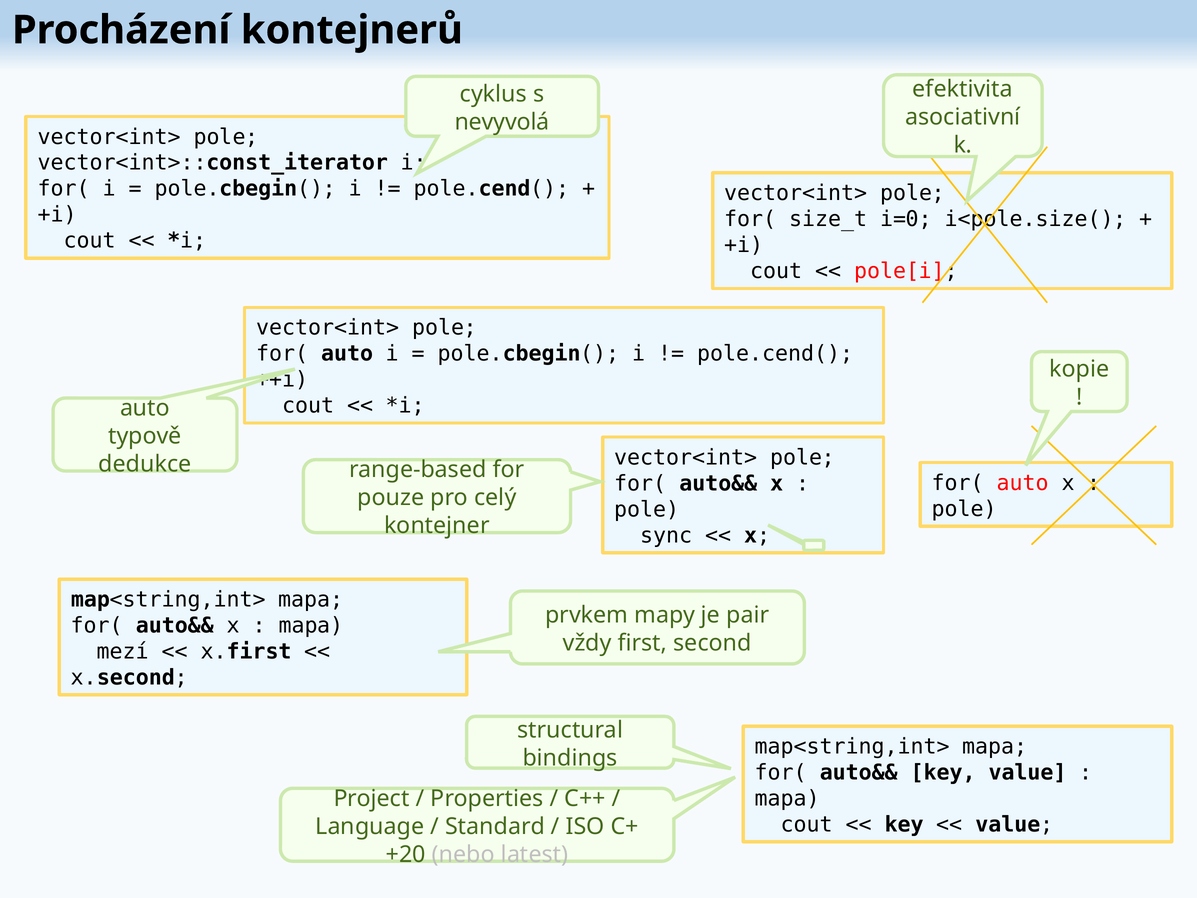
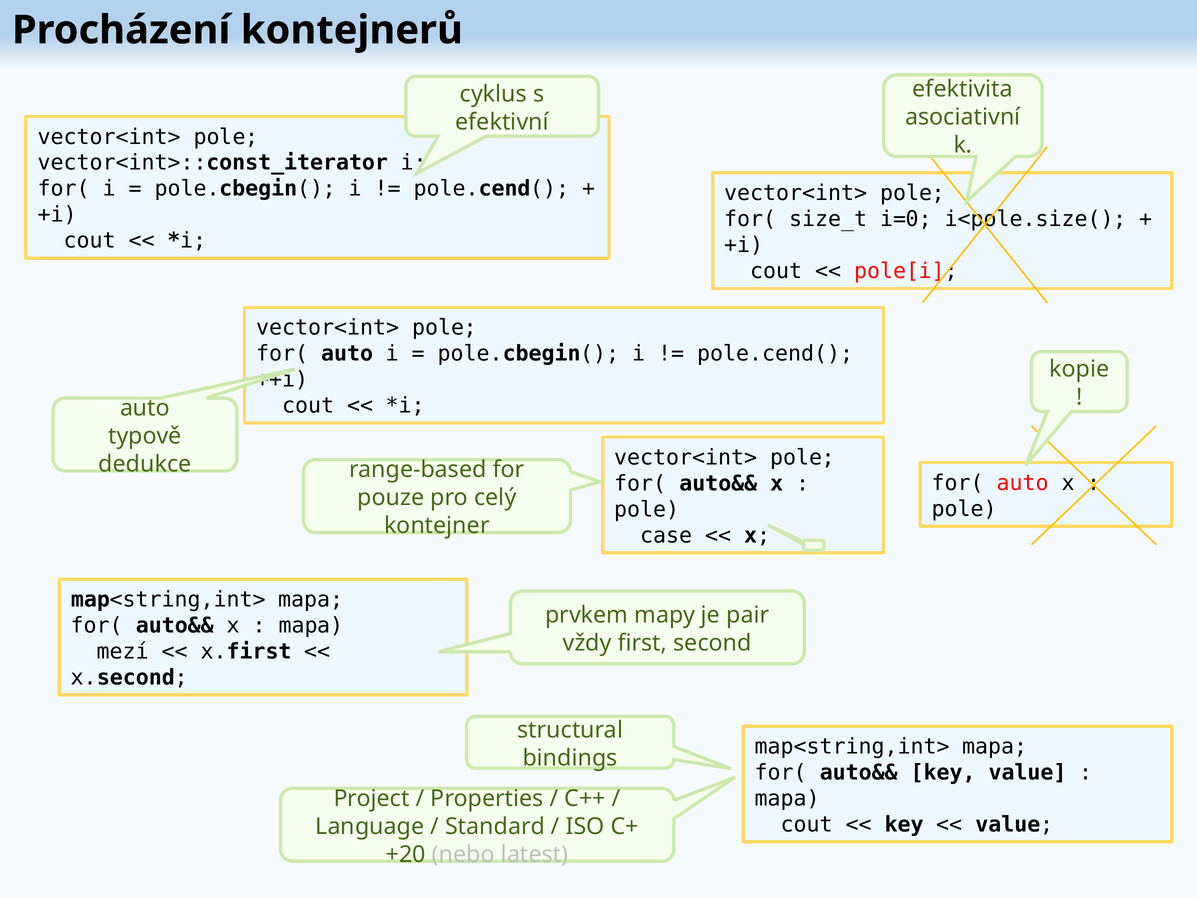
nevyvolá: nevyvolá -> efektivní
sync: sync -> case
